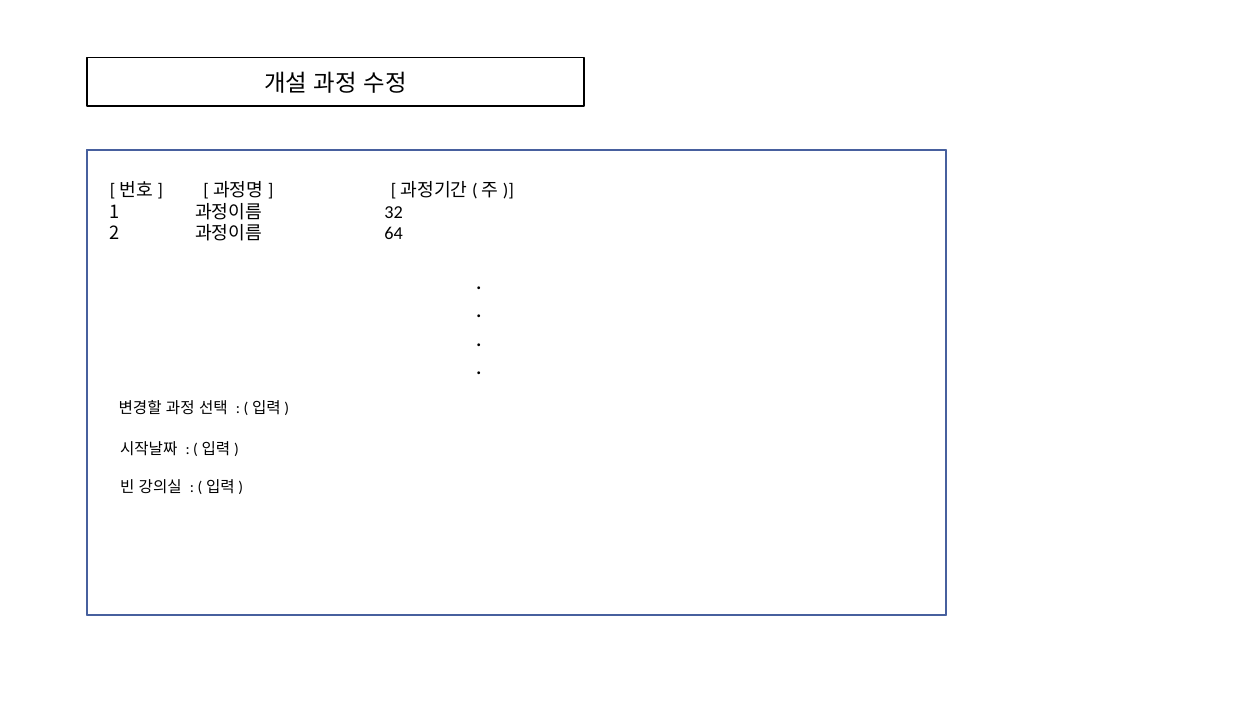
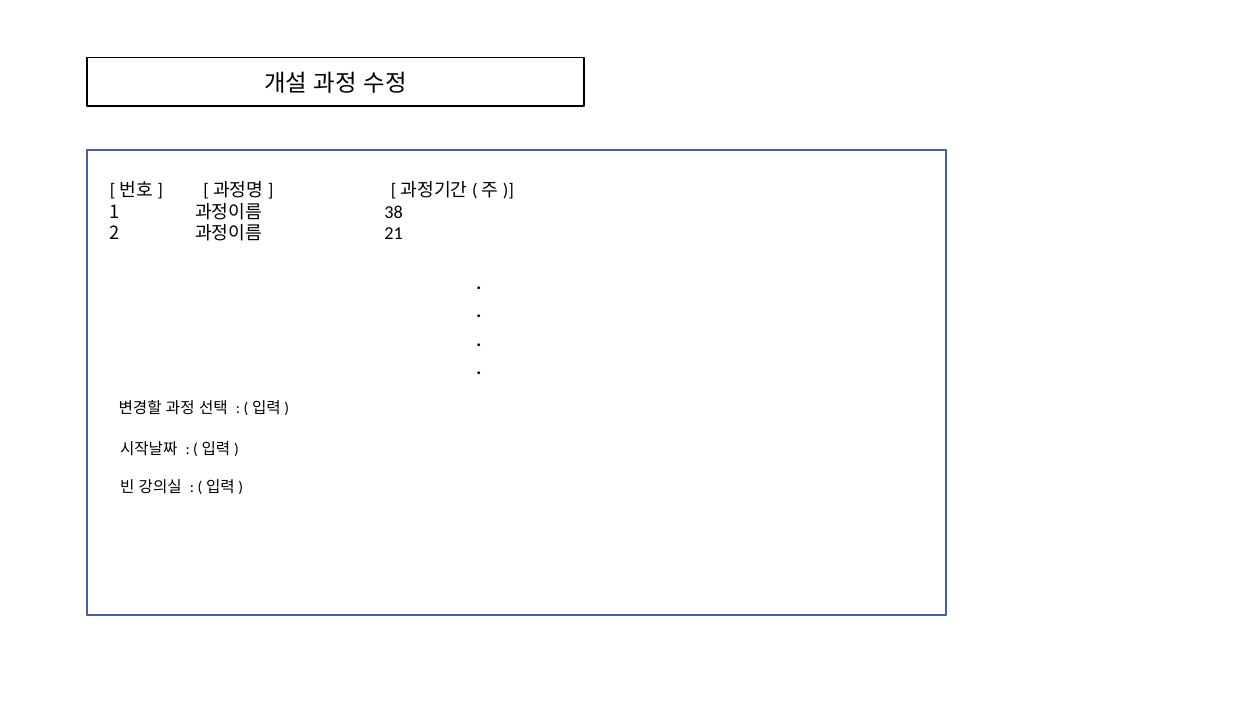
32: 32 -> 38
64: 64 -> 21
